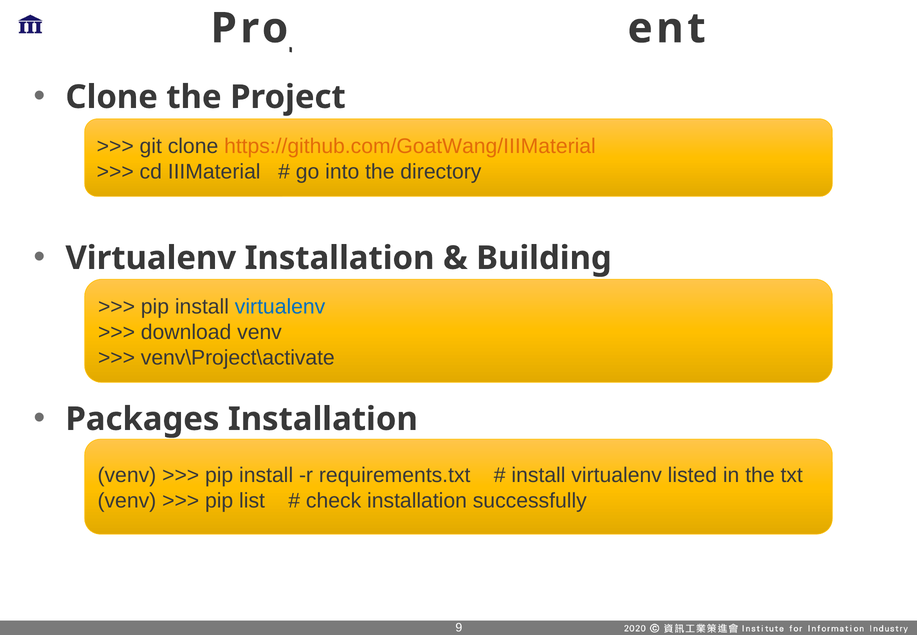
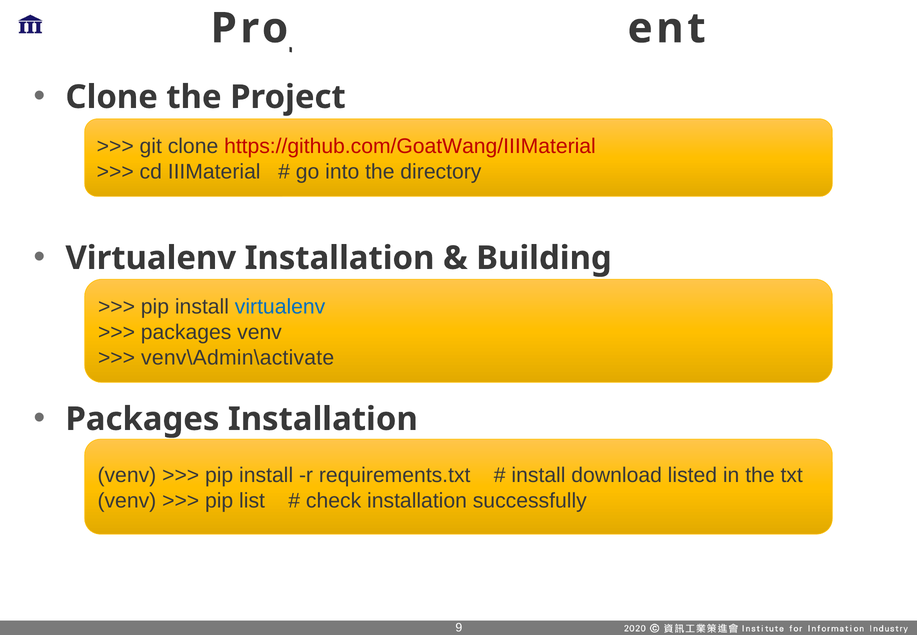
https://github.com/GoatWang/IIIMaterial colour: orange -> red
download at (186, 332): download -> packages
venv\Project\activate: venv\Project\activate -> venv\Admin\activate
virtualenv at (617, 475): virtualenv -> download
